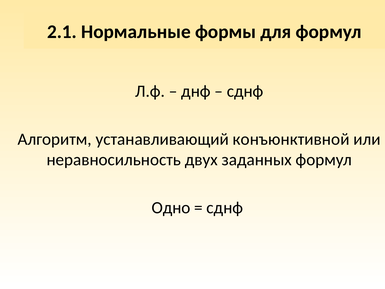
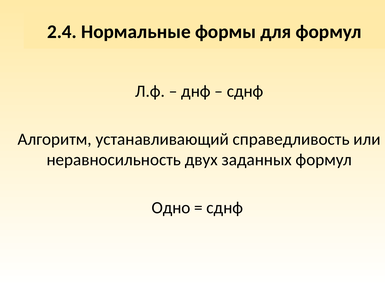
2.1: 2.1 -> 2.4
конъюнктивной: конъюнктивной -> справедливость
